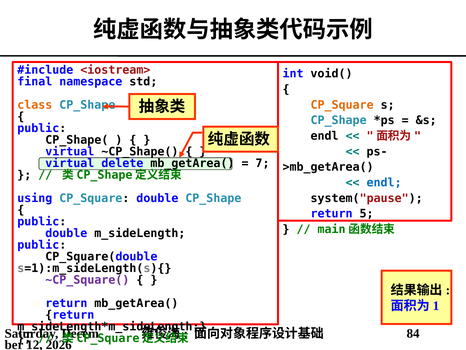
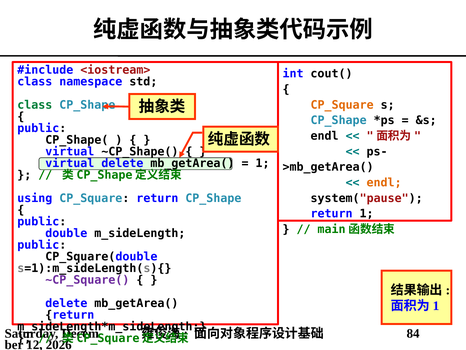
void(: void( -> cout(
final at (35, 81): final -> class
class at (35, 105) colour: orange -> green
7 at (263, 163): 7 -> 1
endl at (384, 182) colour: blue -> orange
CP_Square double: double -> return
return 5: 5 -> 1
return at (66, 303): return -> delete
